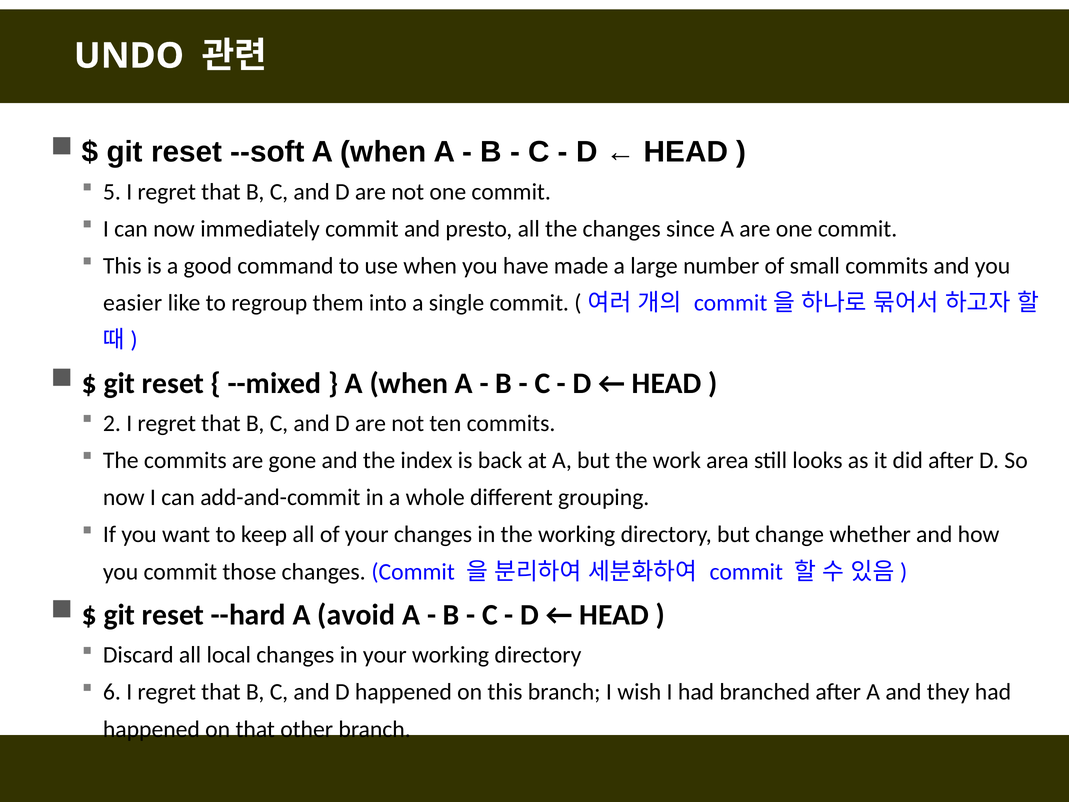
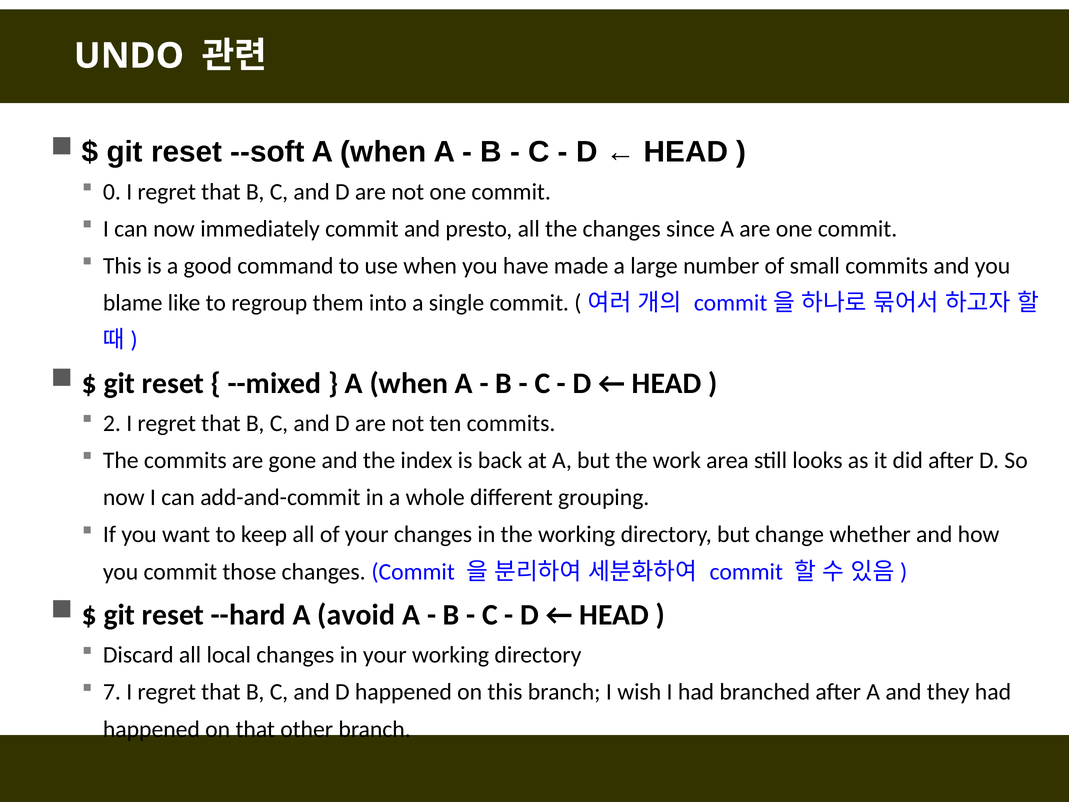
5: 5 -> 0
easier: easier -> blame
6: 6 -> 7
